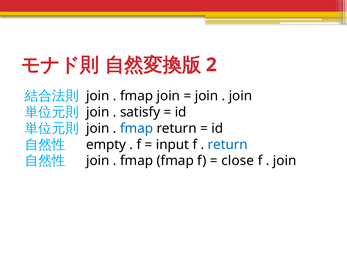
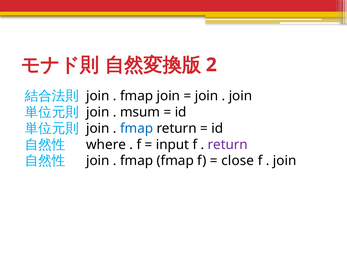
satisfy: satisfy -> msum
empty: empty -> where
return at (228, 145) colour: blue -> purple
